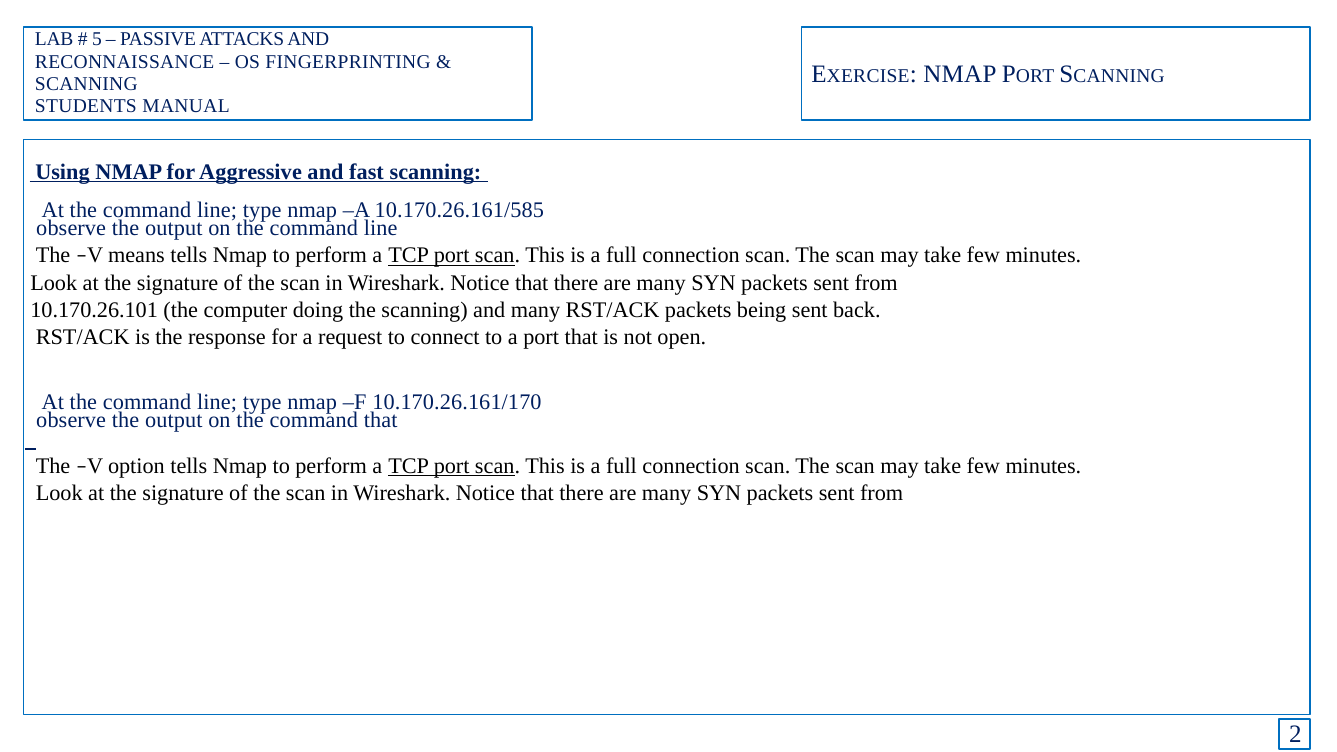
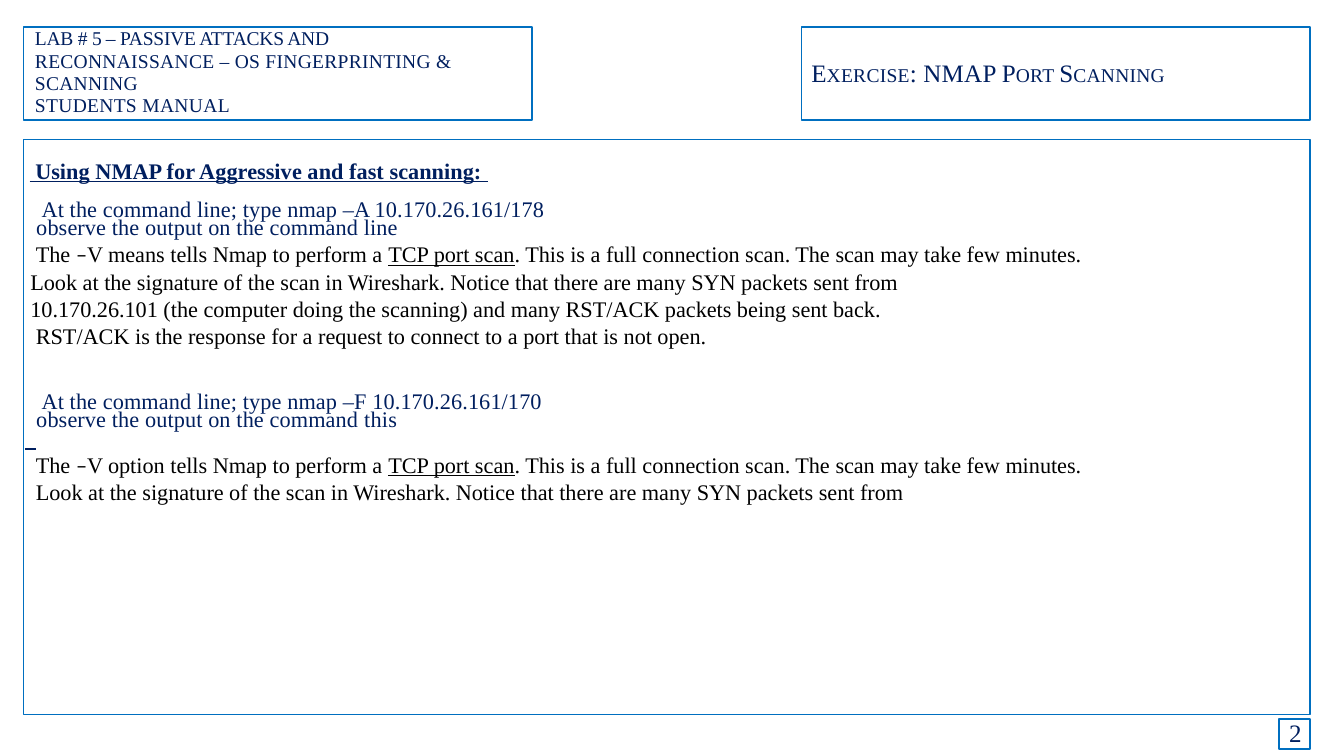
10.170.26.161/585: 10.170.26.161/585 -> 10.170.26.161/178
command that: that -> this
